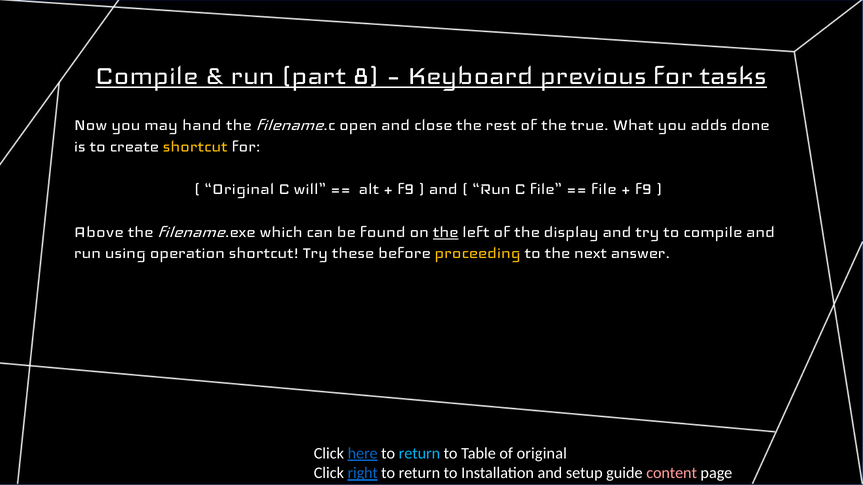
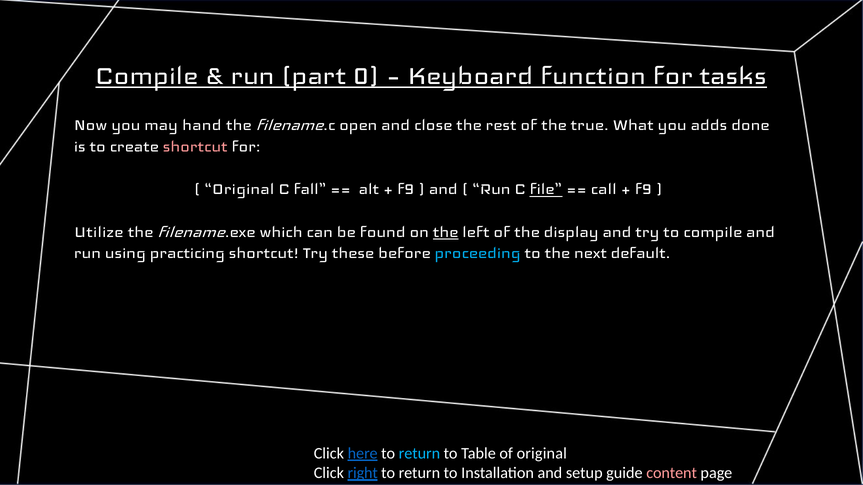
8: 8 -> 0
previous: previous -> function
shortcut at (195, 145) colour: yellow -> pink
will: will -> fall
file at (546, 188) underline: none -> present
file at (604, 188): file -> call
Above: Above -> Utilize
operation: operation -> practicing
proceeding colour: yellow -> light blue
answer: answer -> default
